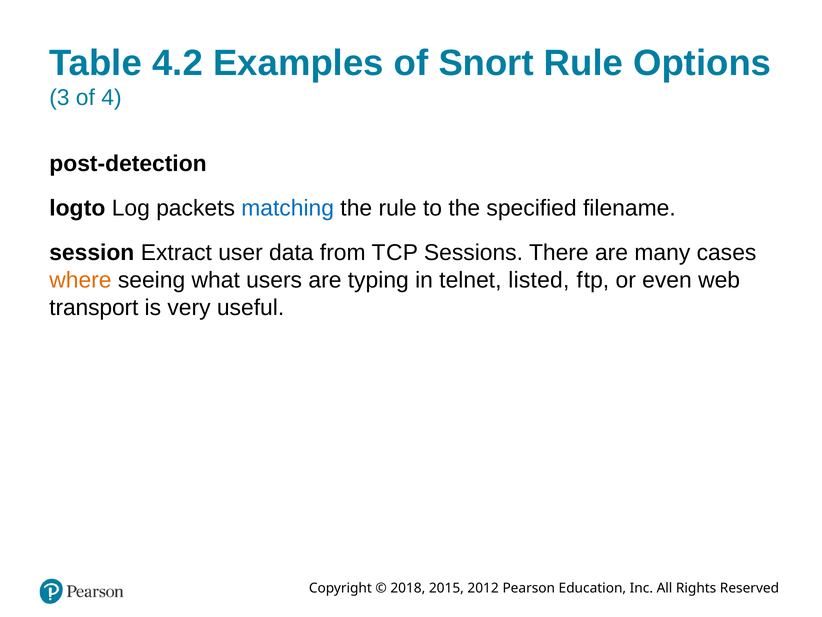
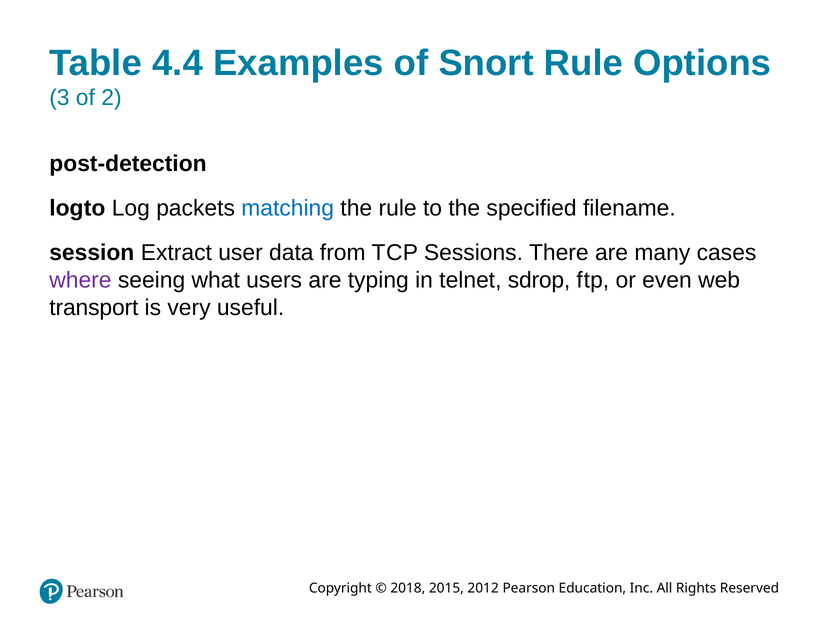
4.2: 4.2 -> 4.4
4: 4 -> 2
where colour: orange -> purple
listed: listed -> sdrop
